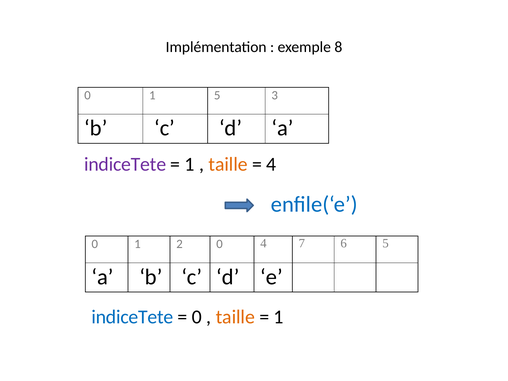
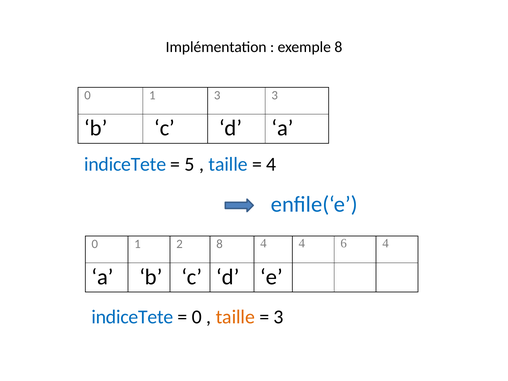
1 5: 5 -> 3
indiceTete at (125, 164) colour: purple -> blue
1 at (190, 164): 1 -> 5
taille at (228, 164) colour: orange -> blue
2 0: 0 -> 8
4 7: 7 -> 4
6 5: 5 -> 4
1 at (279, 317): 1 -> 3
